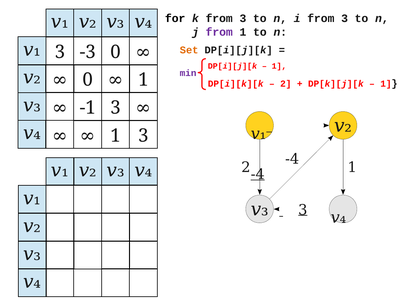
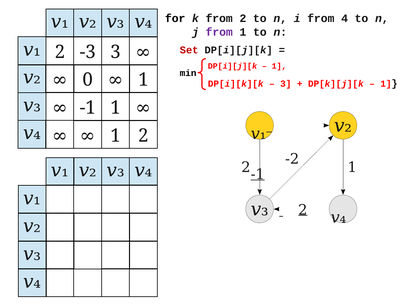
k from 3: 3 -> 2
i from 3: 3 -> 4
v₁ 3: 3 -> 2
-3 0: 0 -> 3
Set colour: orange -> red
min colour: purple -> black
2 at (286, 84): 2 -> 3
-1 3: 3 -> 1
3 at (143, 135): 3 -> 2
-4 at (292, 159): -4 -> -2
-4 at (258, 174): -4 -> -1
v₃ 3: 3 -> 2
